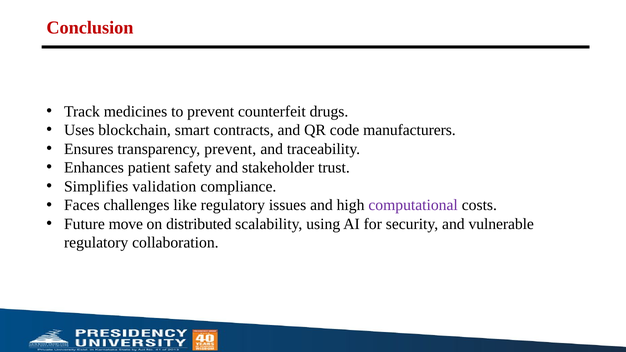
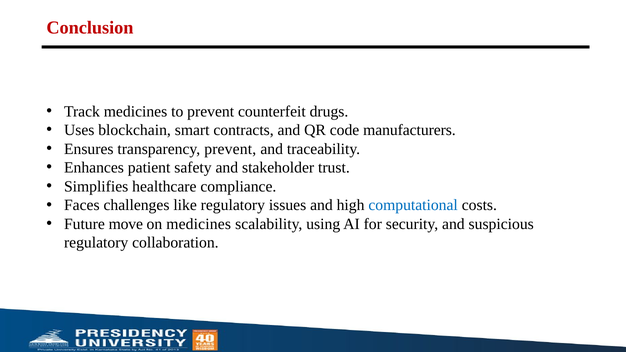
validation: validation -> healthcare
computational colour: purple -> blue
on distributed: distributed -> medicines
vulnerable: vulnerable -> suspicious
